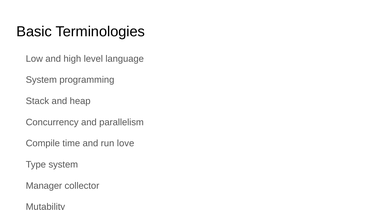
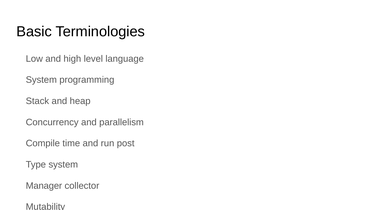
love: love -> post
